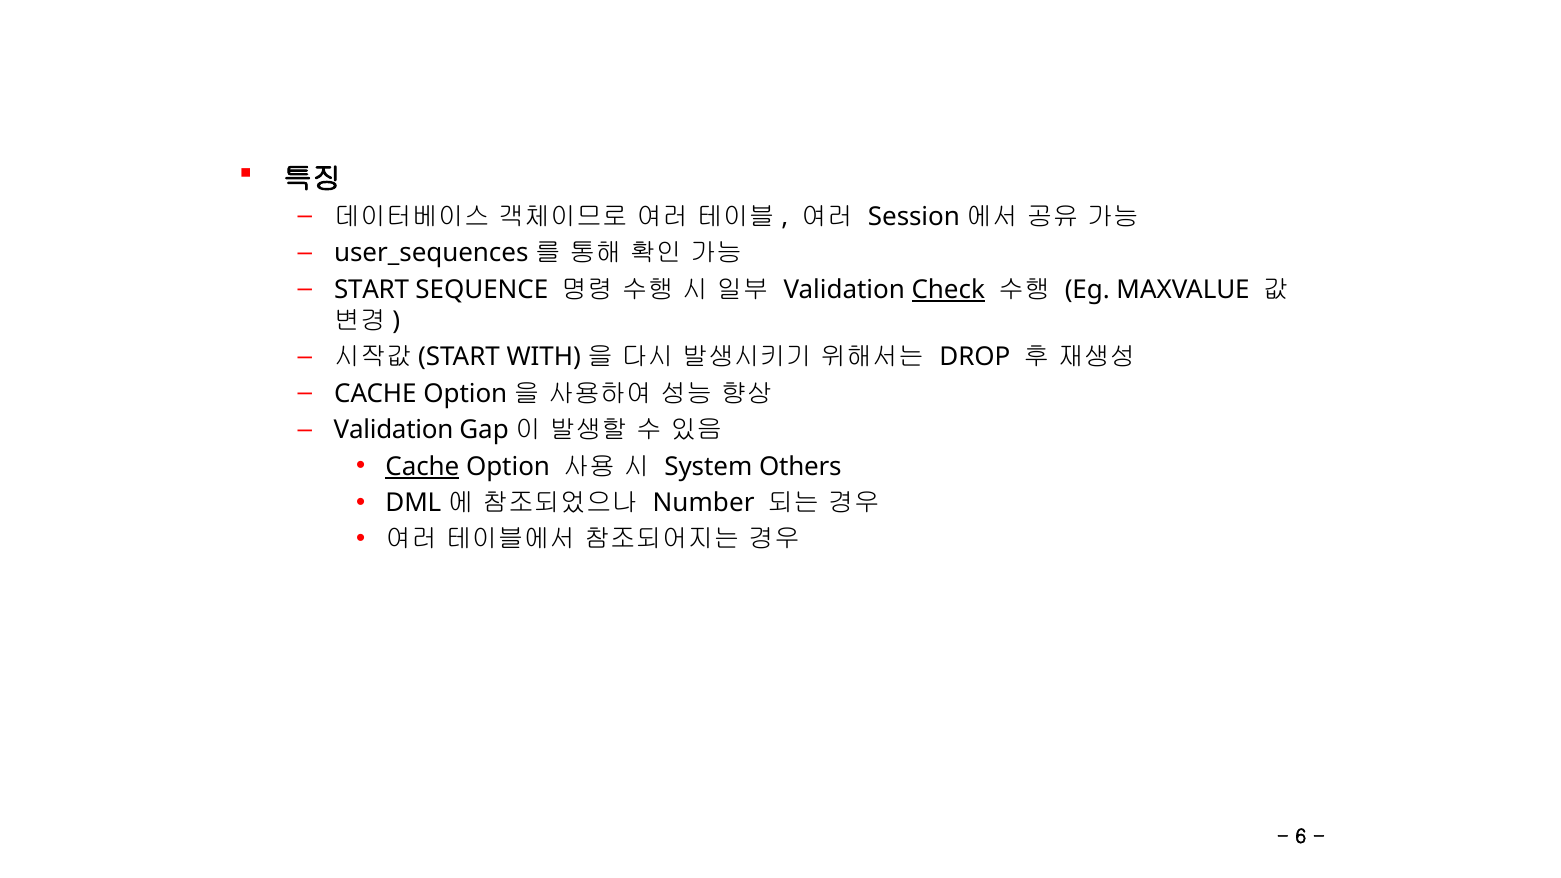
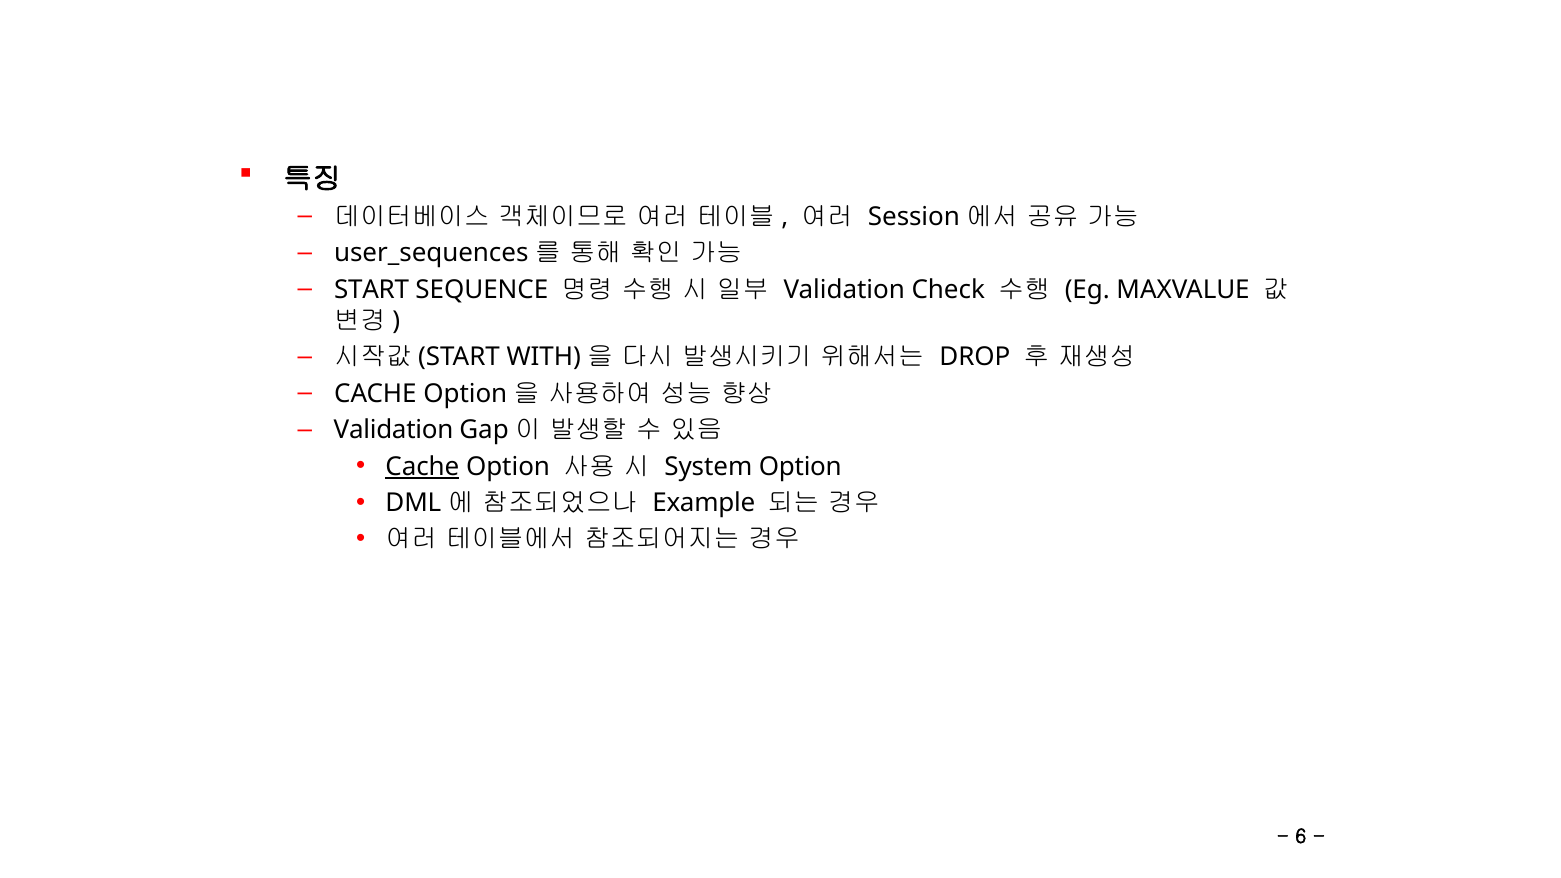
Check underline: present -> none
System Others: Others -> Option
Number: Number -> Example
